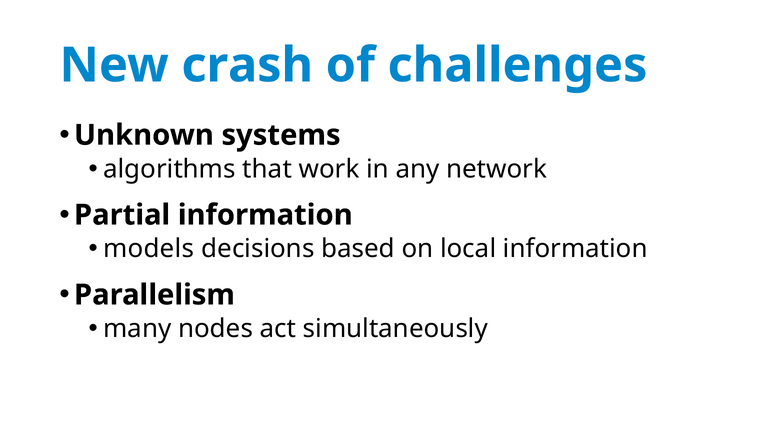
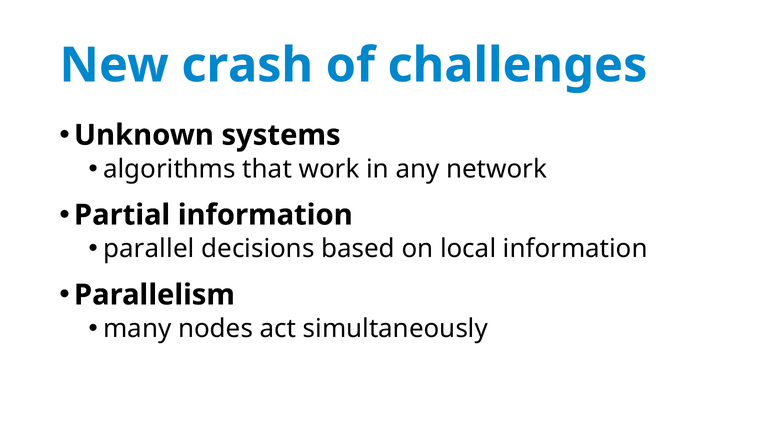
models: models -> parallel
